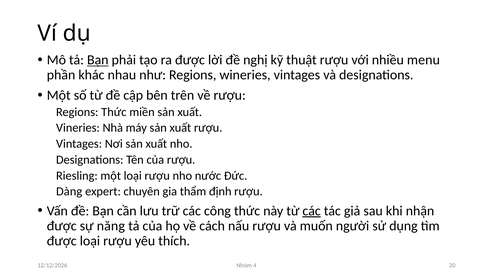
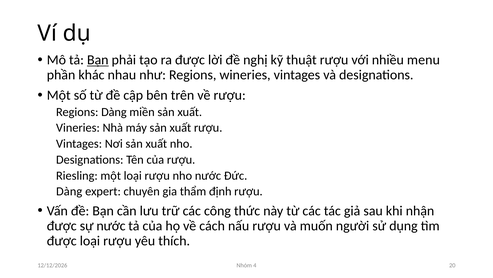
Regions Thức: Thức -> Dàng
các at (312, 210) underline: present -> none
sự năng: năng -> nước
